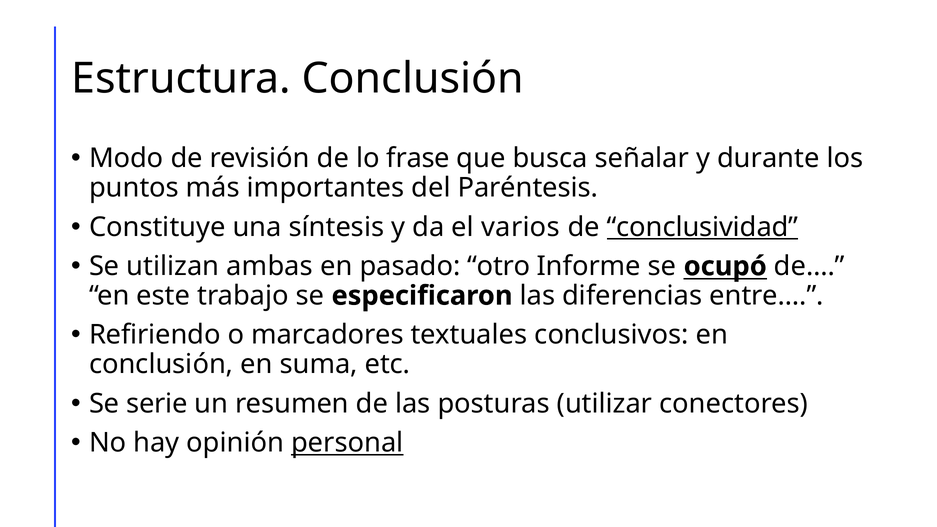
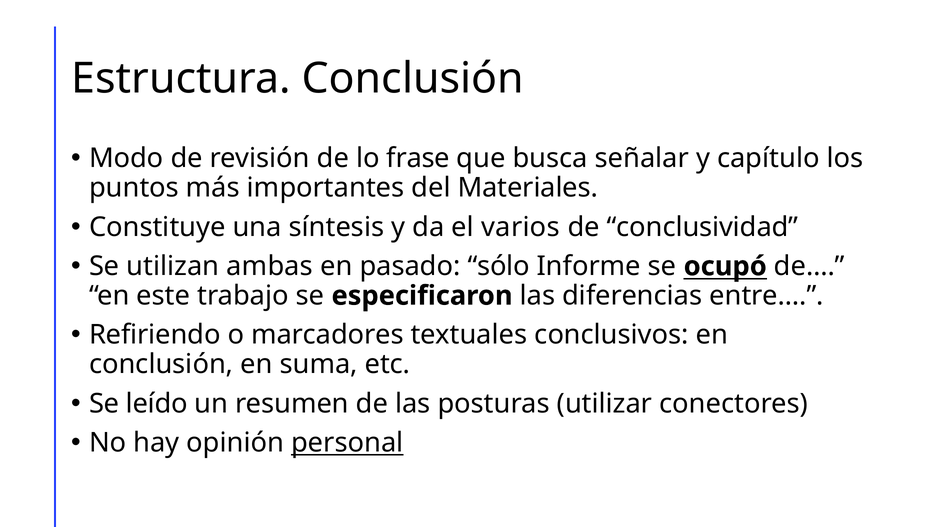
durante: durante -> capítulo
Paréntesis: Paréntesis -> Materiales
conclusividad underline: present -> none
otro: otro -> sólo
serie: serie -> leído
